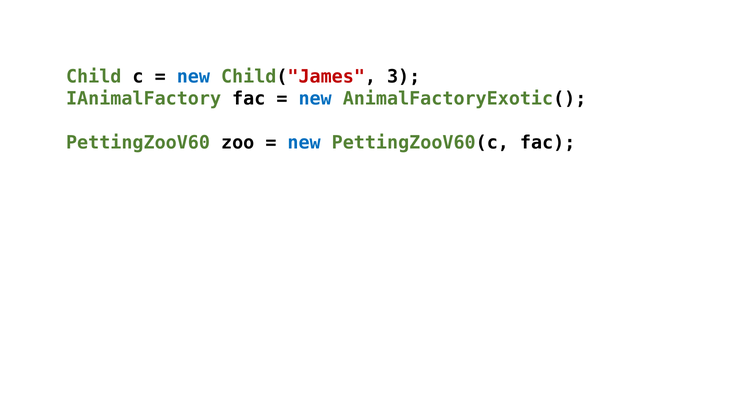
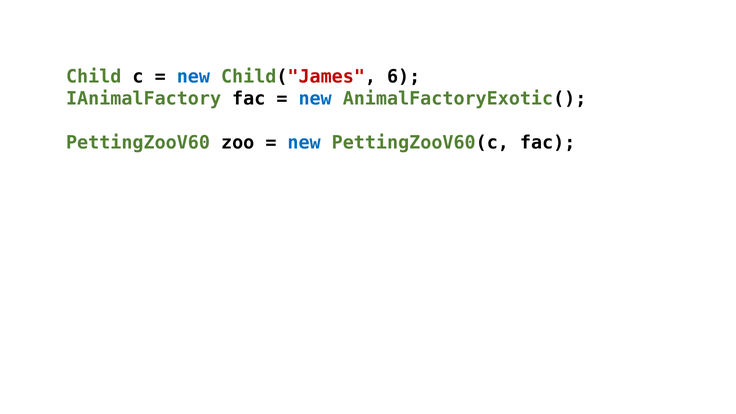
3: 3 -> 6
